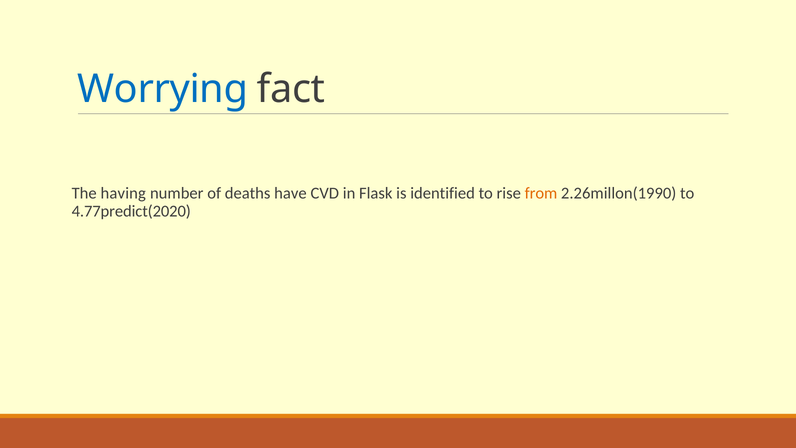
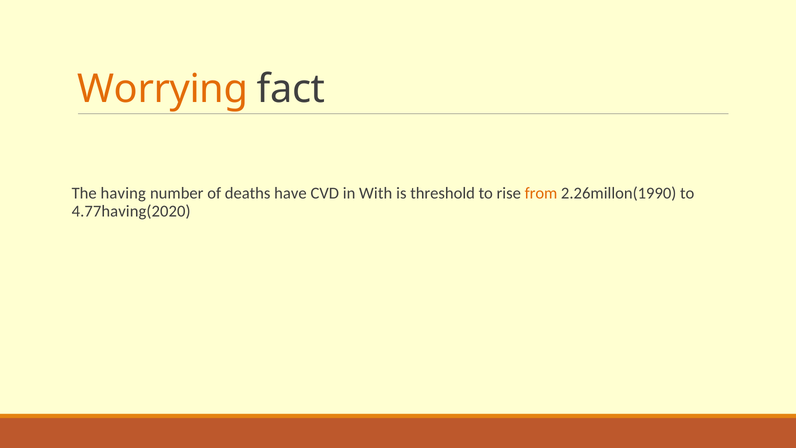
Worrying colour: blue -> orange
Flask: Flask -> With
identified: identified -> threshold
4.77predict(2020: 4.77predict(2020 -> 4.77having(2020
